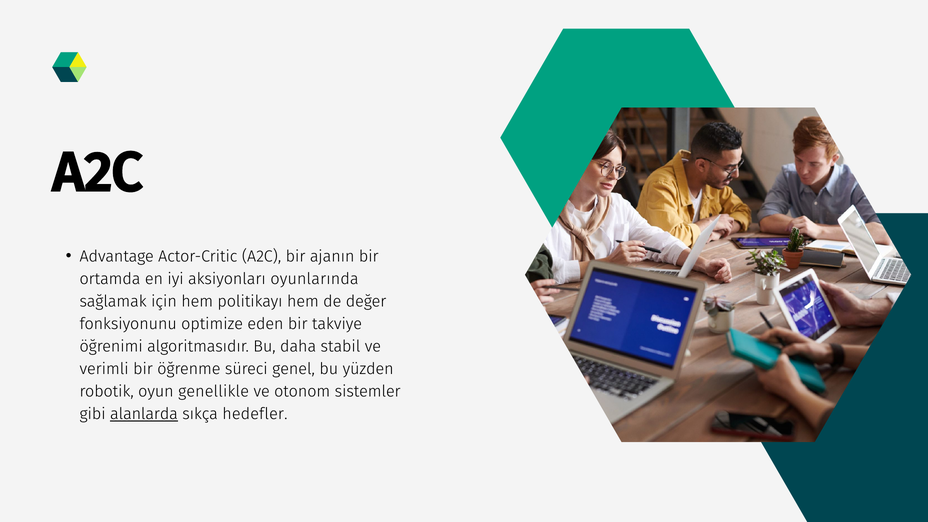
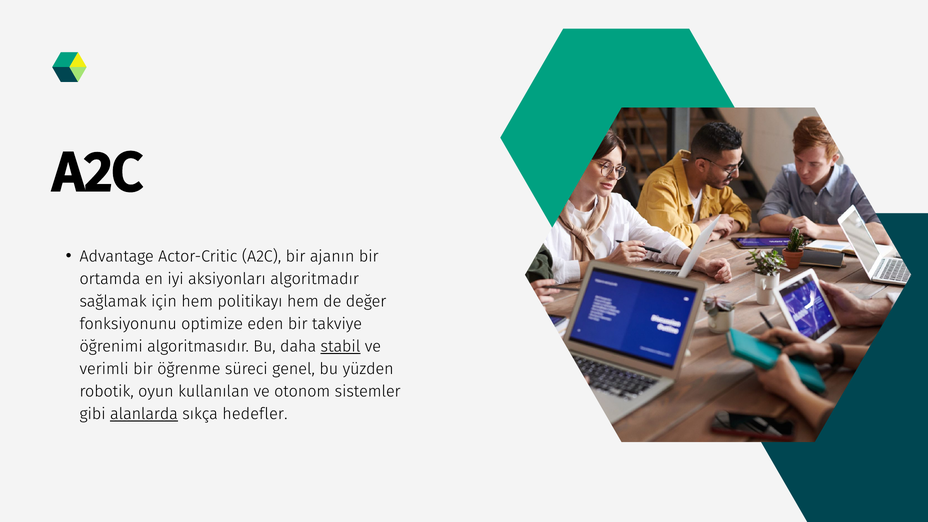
oyunlarında: oyunlarında -> algoritmadır
stabil underline: none -> present
genellikle: genellikle -> kullanılan
